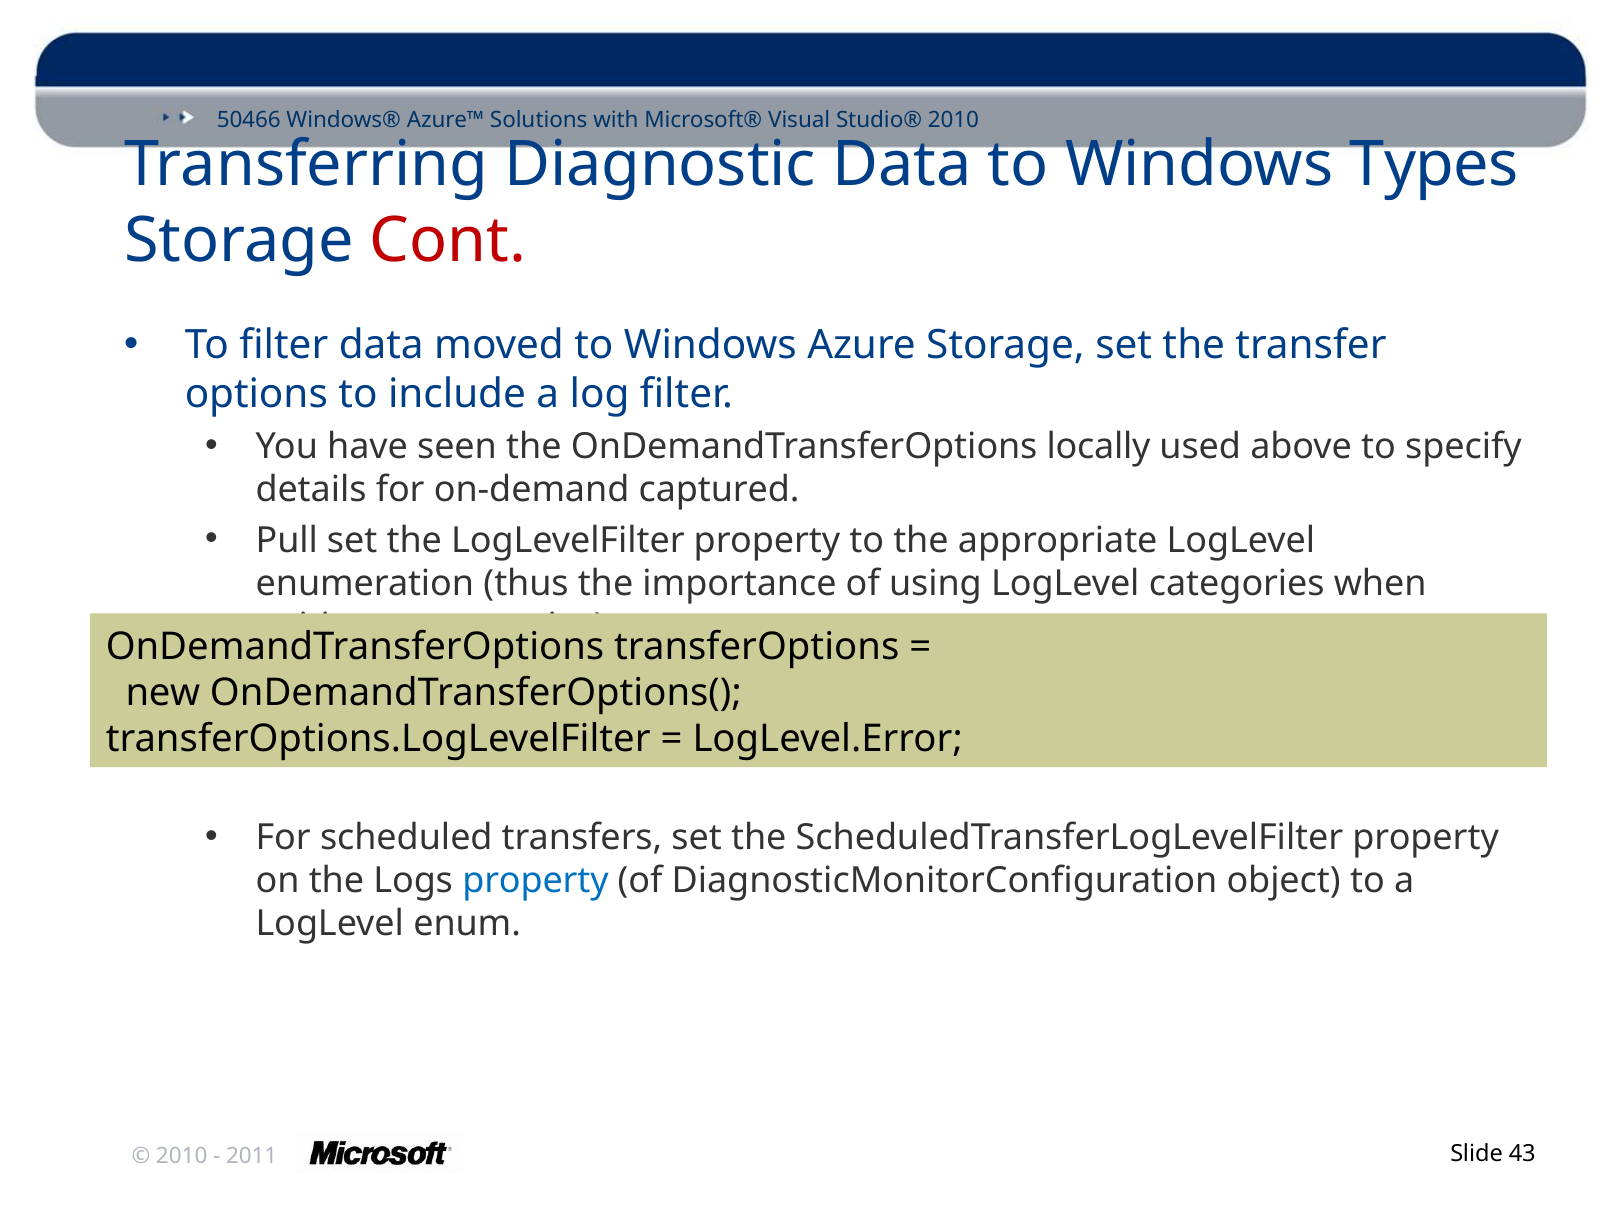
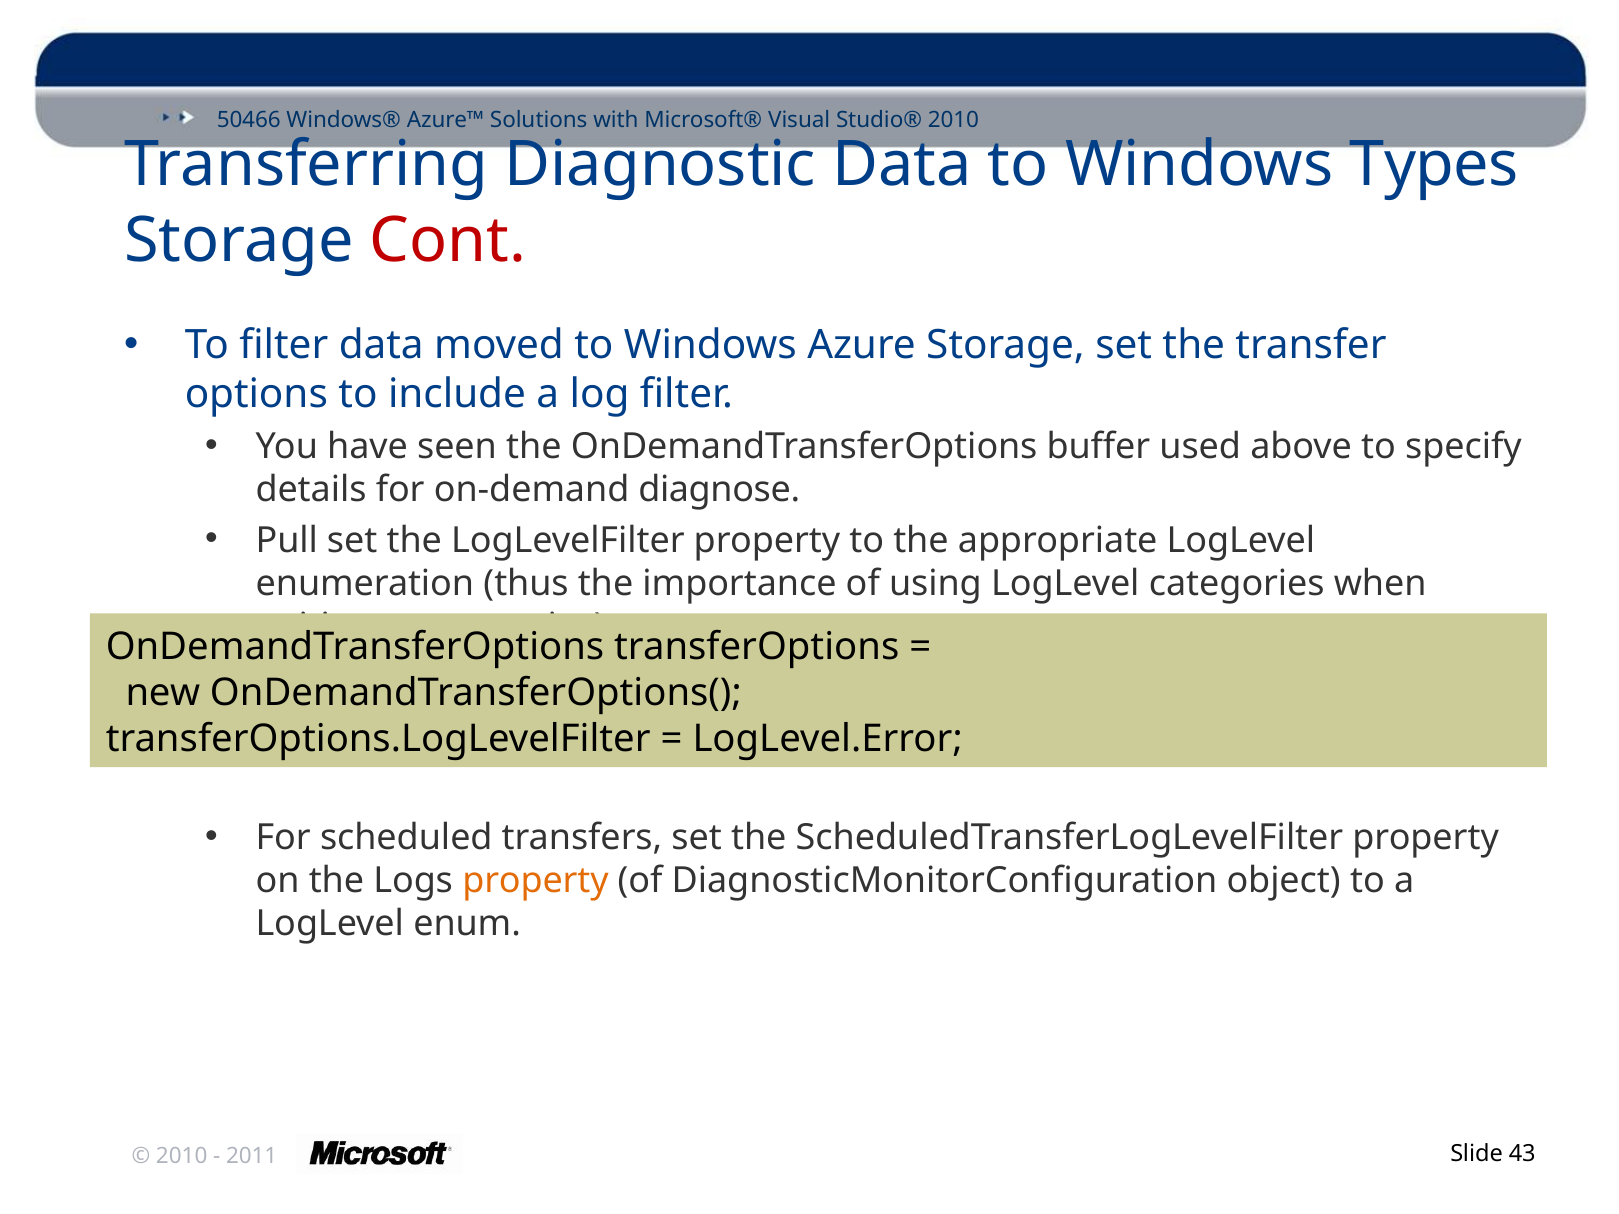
locally: locally -> buffer
captured: captured -> diagnose
property at (535, 881) colour: blue -> orange
